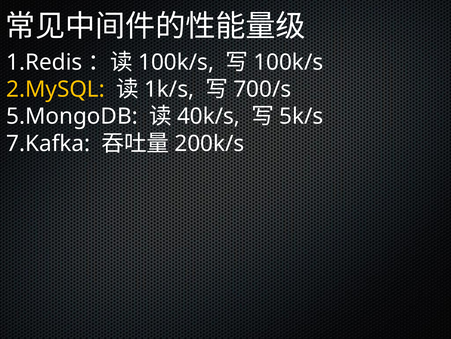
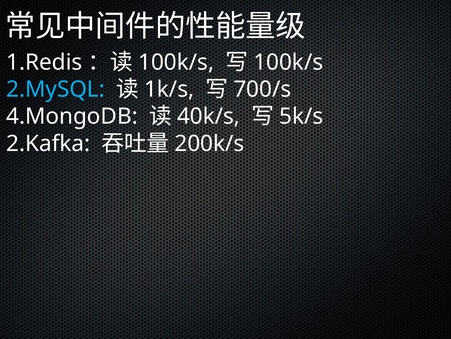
2.MySQL colour: yellow -> light blue
5.MongoDB: 5.MongoDB -> 4.MongoDB
7.Kafka: 7.Kafka -> 2.Kafka
